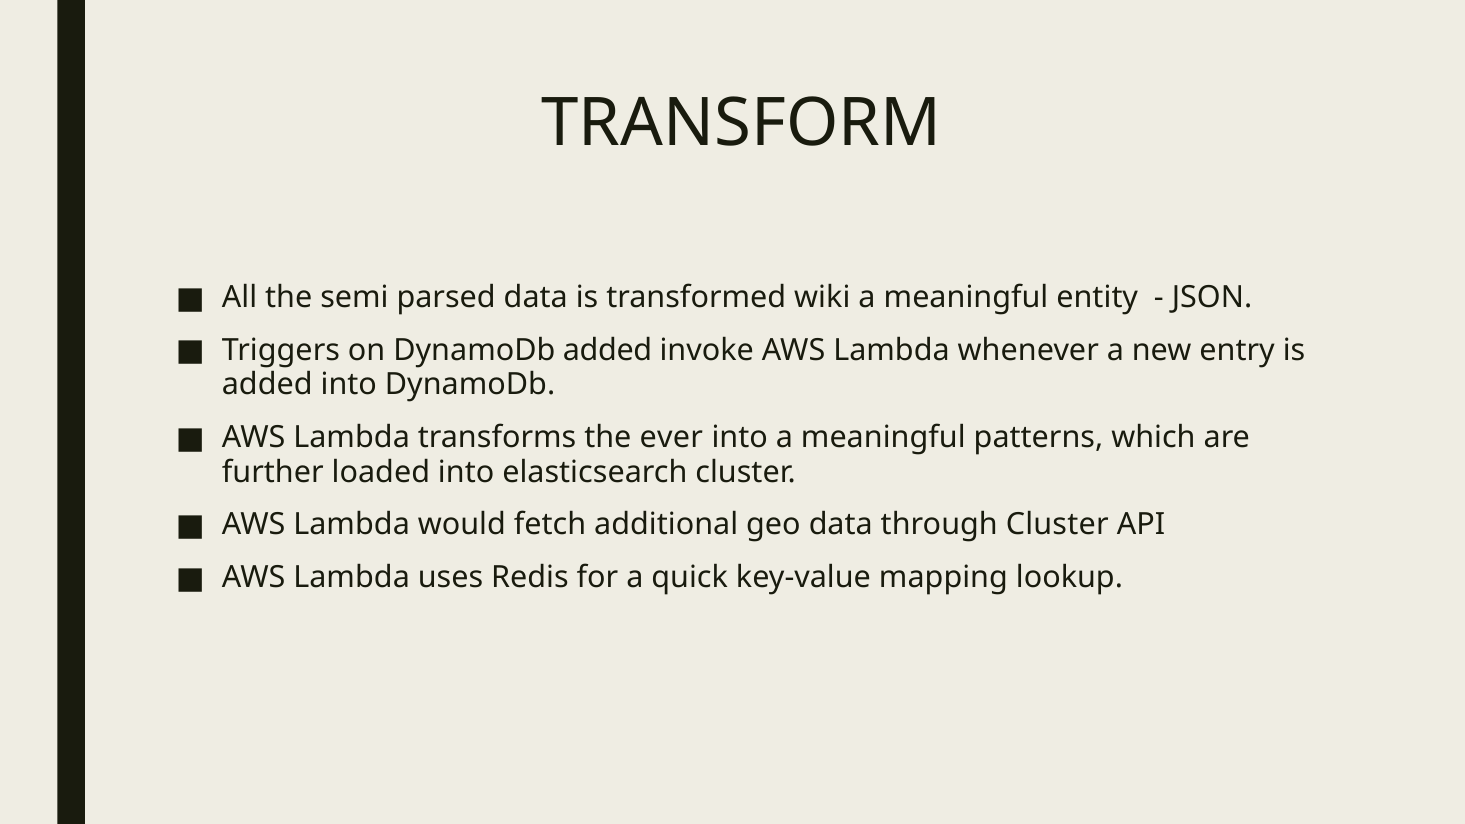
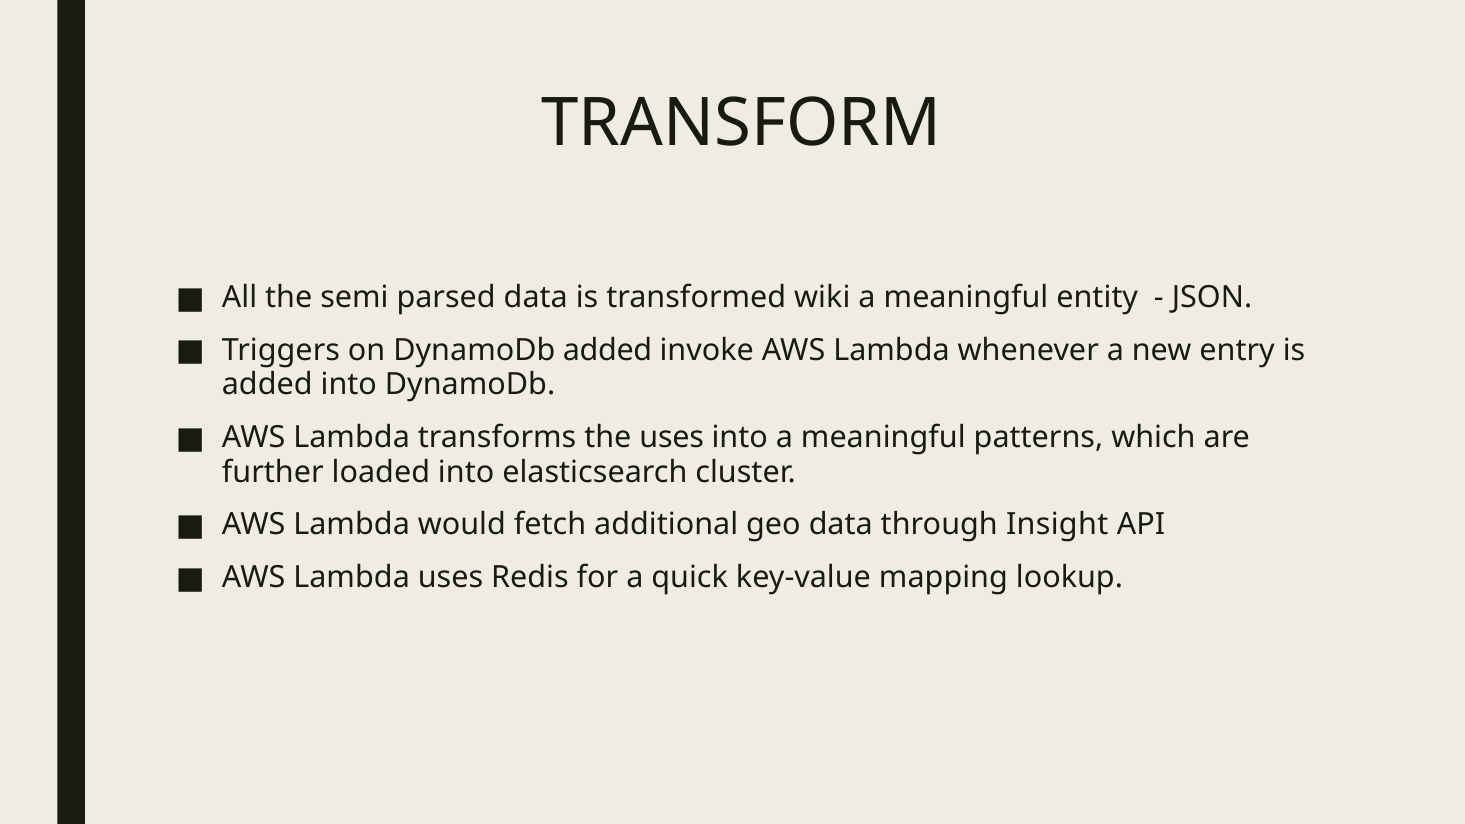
the ever: ever -> uses
through Cluster: Cluster -> Insight
